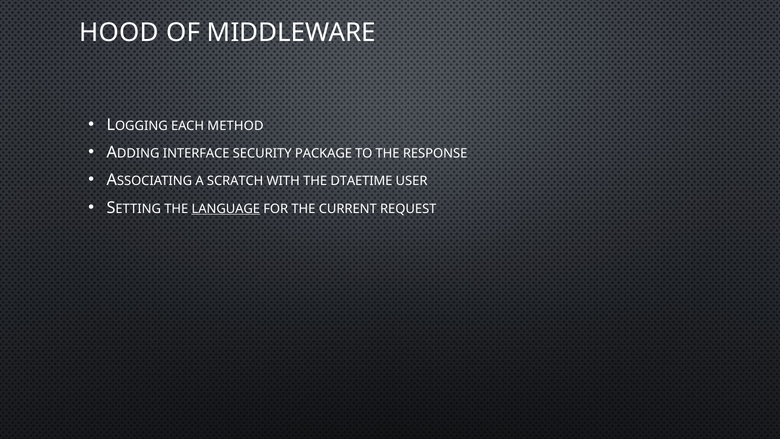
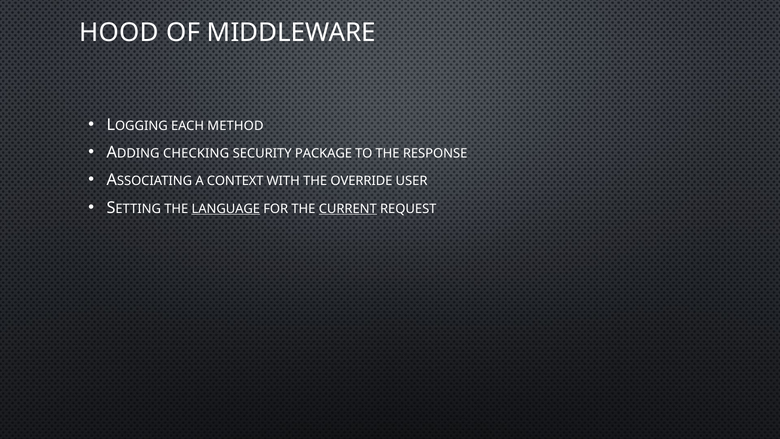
INTERFACE: INTERFACE -> CHECKING
SCRATCH: SCRATCH -> CONTEXT
DTAETIME: DTAETIME -> OVERRIDE
CURRENT underline: none -> present
